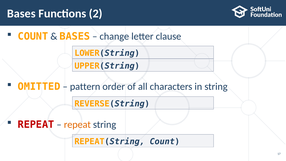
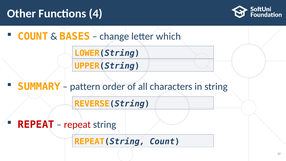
Bases at (21, 14): Bases -> Other
2: 2 -> 4
clause: clause -> which
OMITTED: OMITTED -> SUMMARY
repeat at (77, 124) colour: orange -> red
